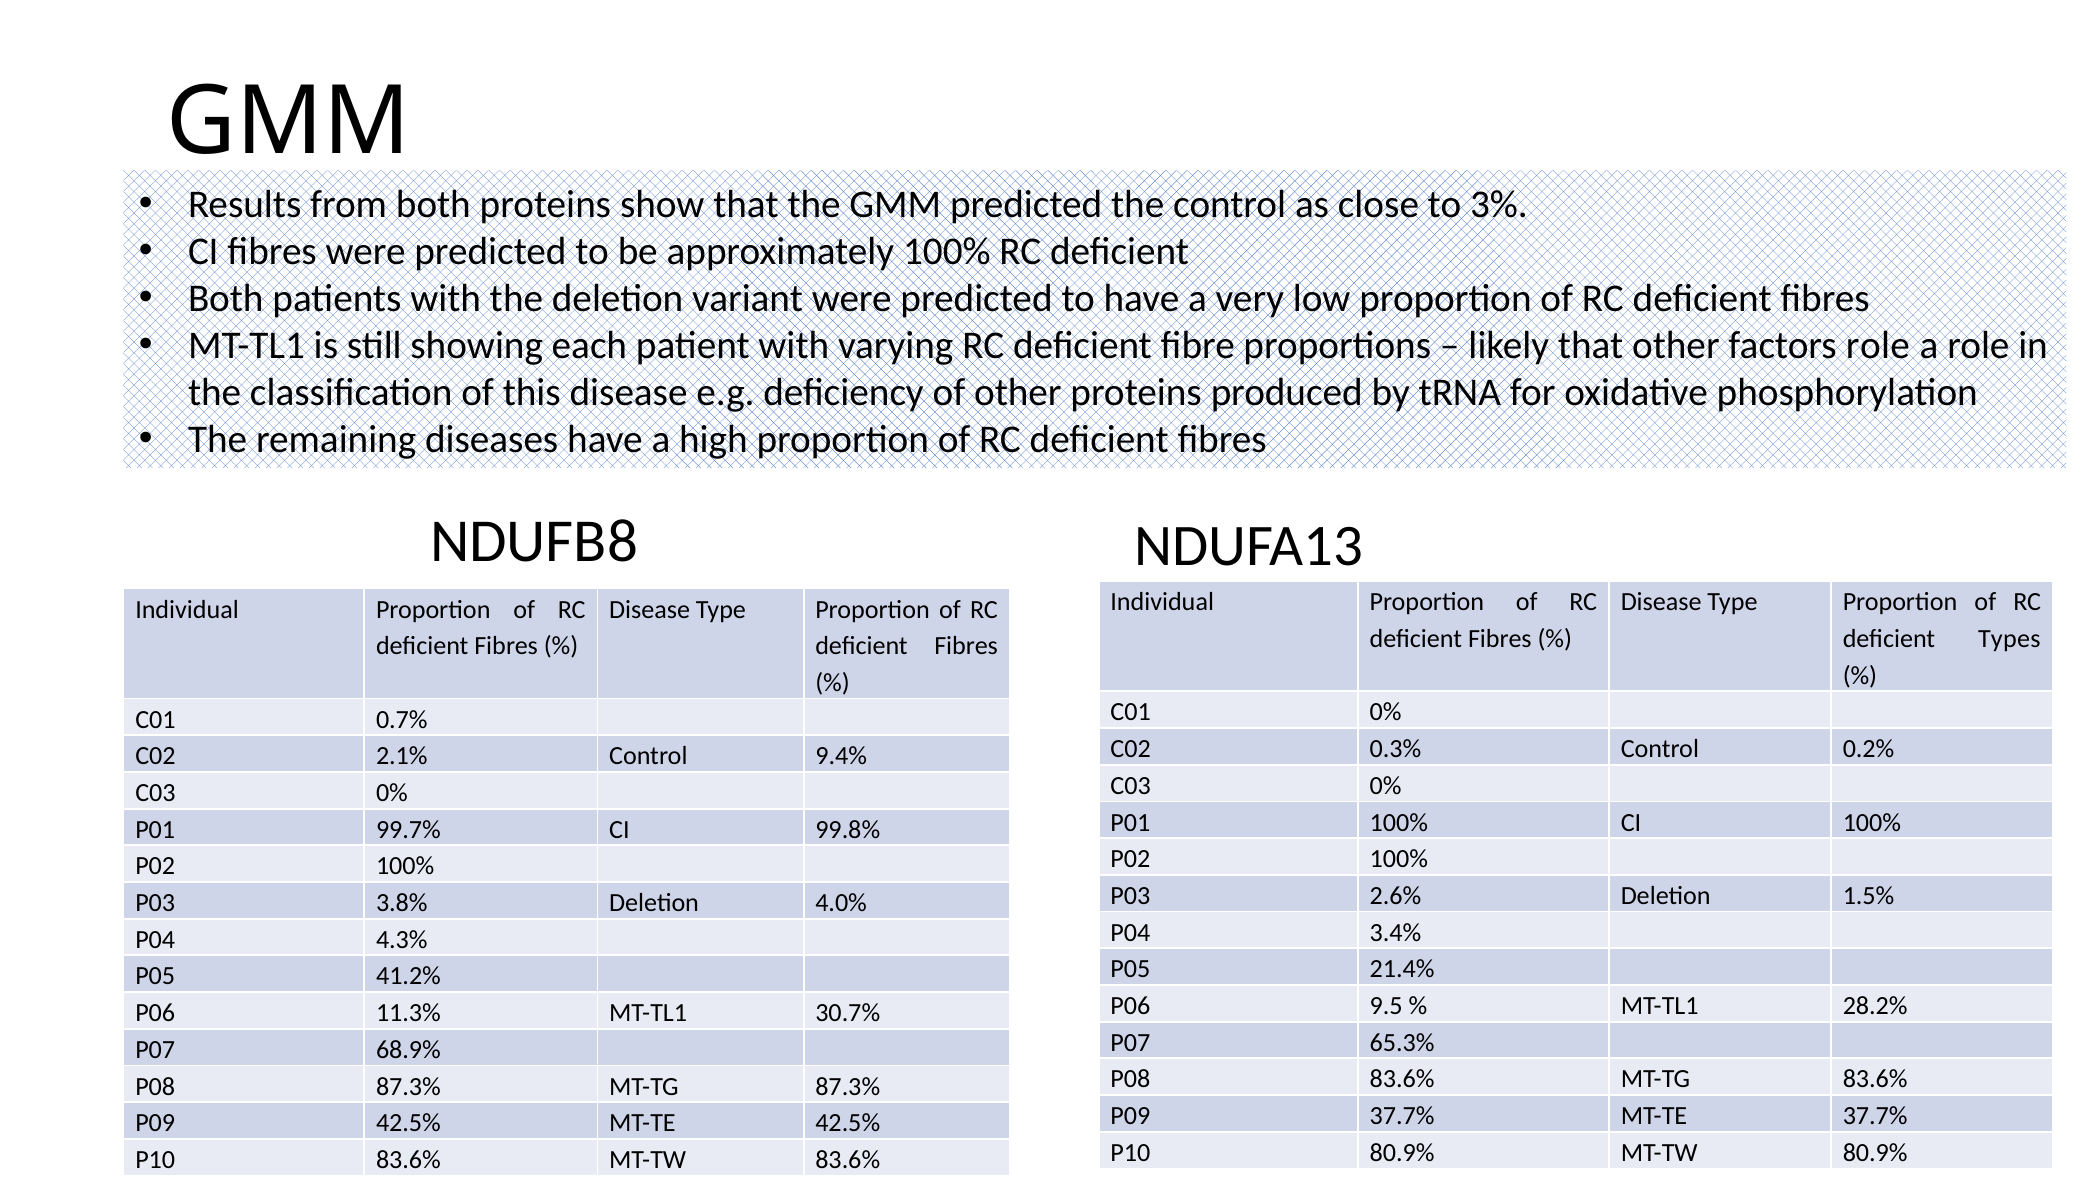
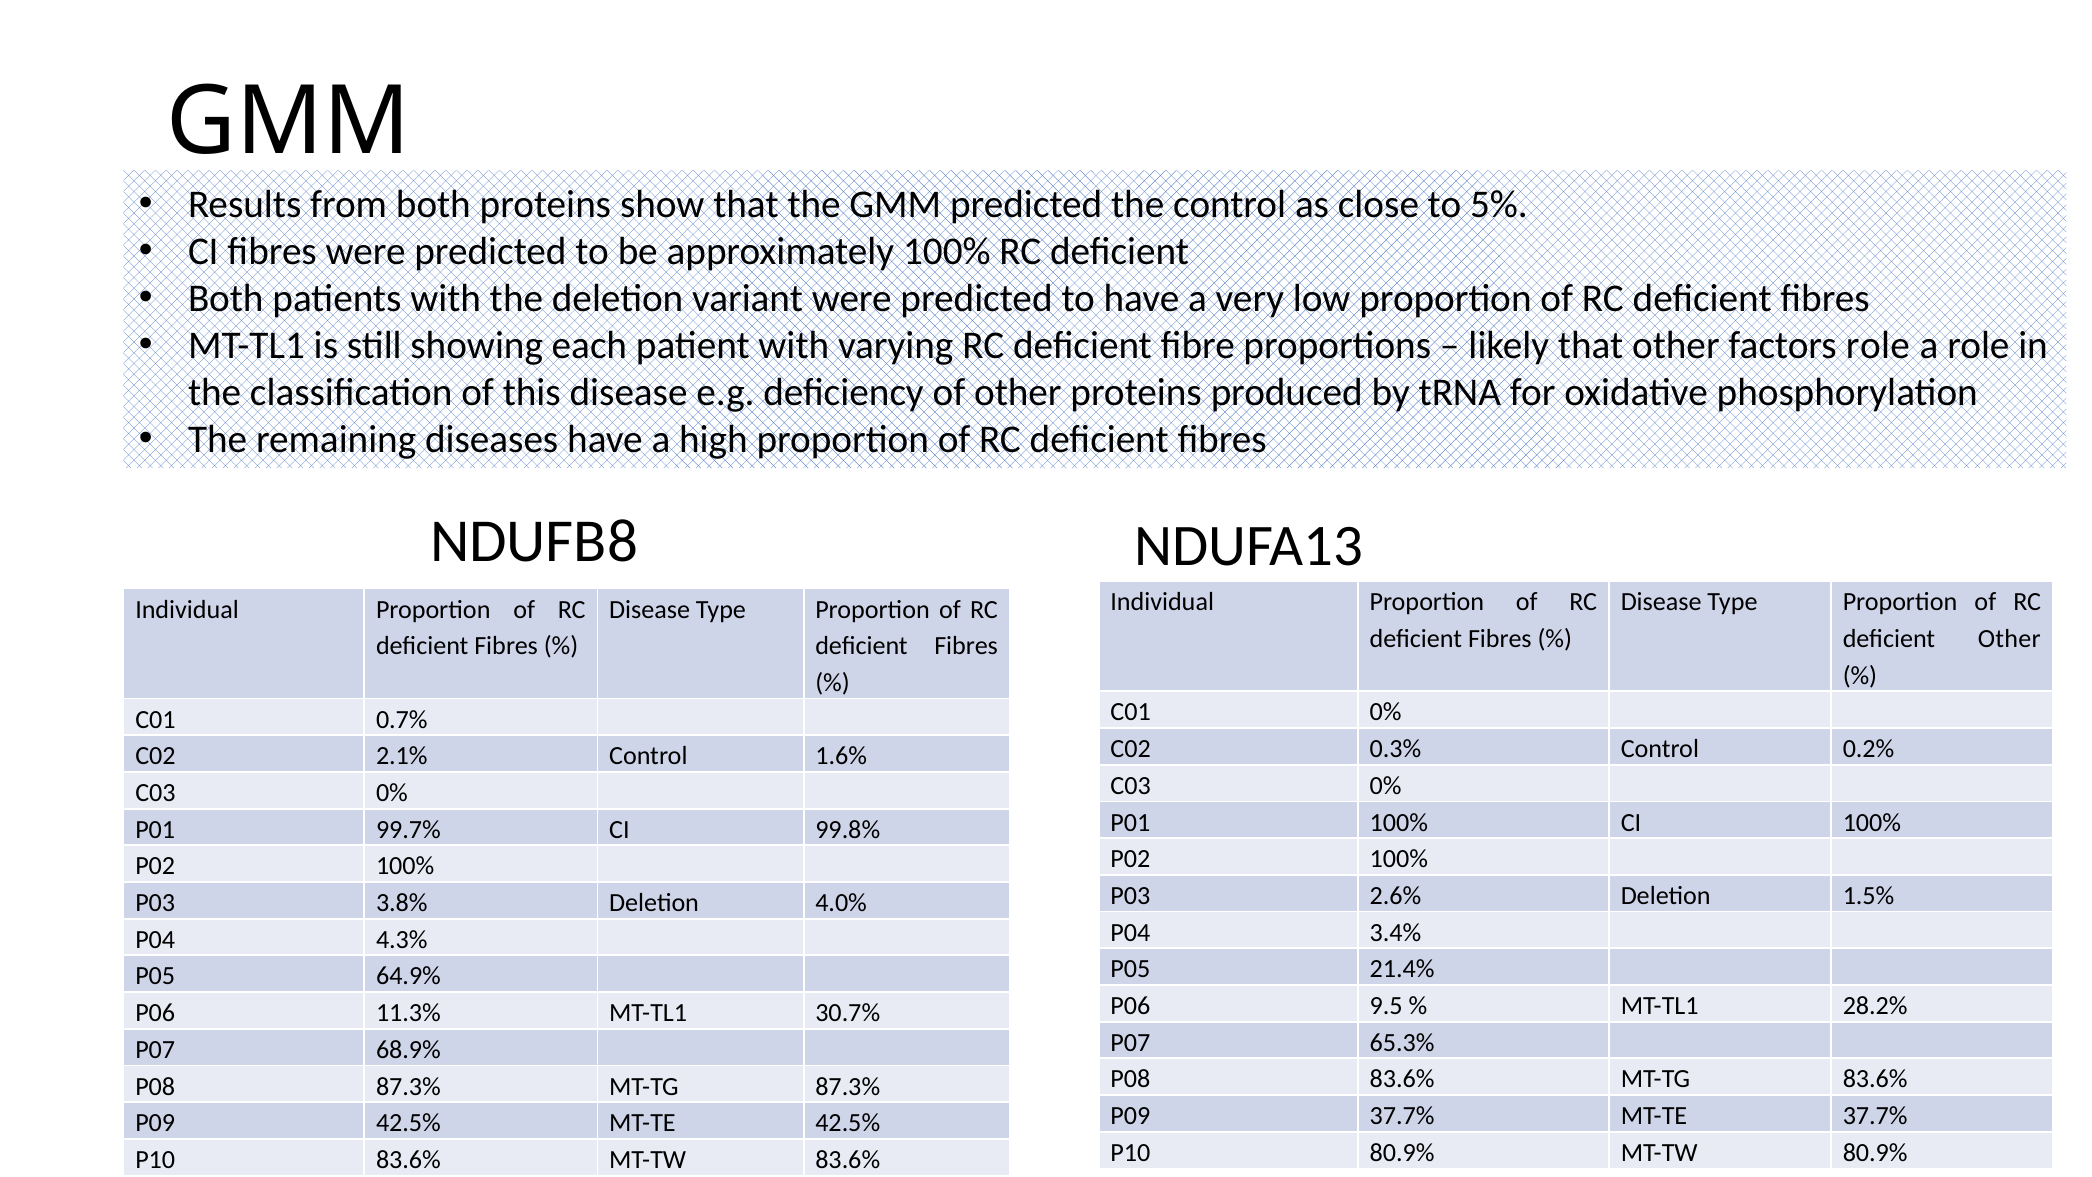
3%: 3% -> 5%
deficient Types: Types -> Other
9.4%: 9.4% -> 1.6%
41.2%: 41.2% -> 64.9%
